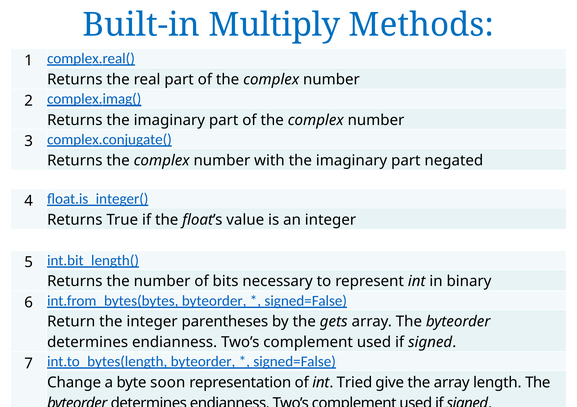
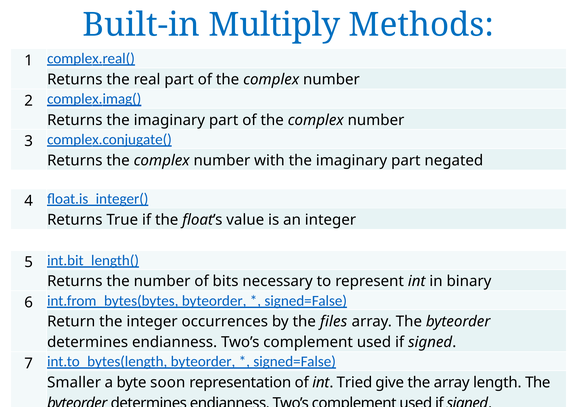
parentheses: parentheses -> occurrences
gets: gets -> files
Change: Change -> Smaller
